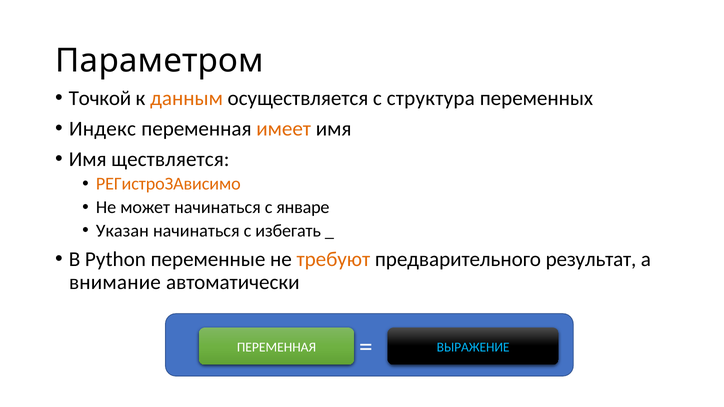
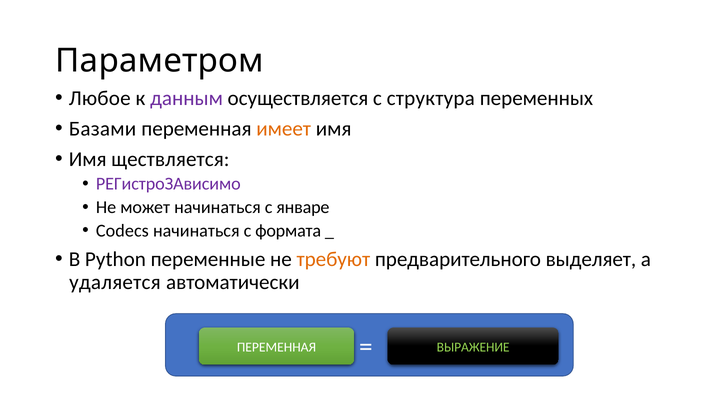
Точкой: Точкой -> Любое
данным colour: orange -> purple
Индекс: Индекс -> Базами
РЕГистроЗАвисимо colour: orange -> purple
Указан: Указан -> Codecs
избегать: избегать -> формата
результат: результат -> выделяет
внимание: внимание -> удаляется
ВЫРАЖЕНИЕ colour: light blue -> light green
